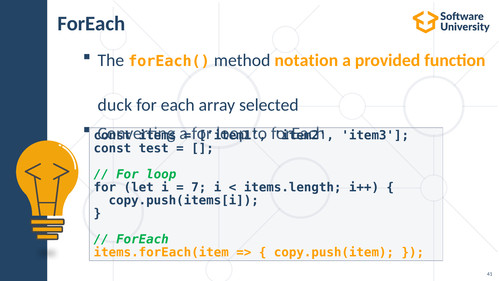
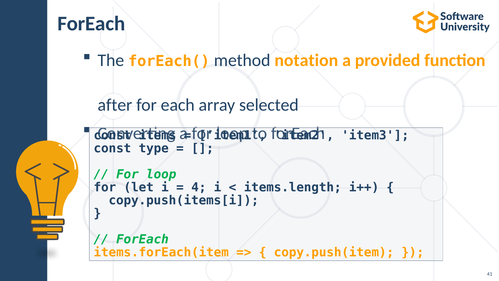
duck: duck -> after
test: test -> type
7: 7 -> 4
